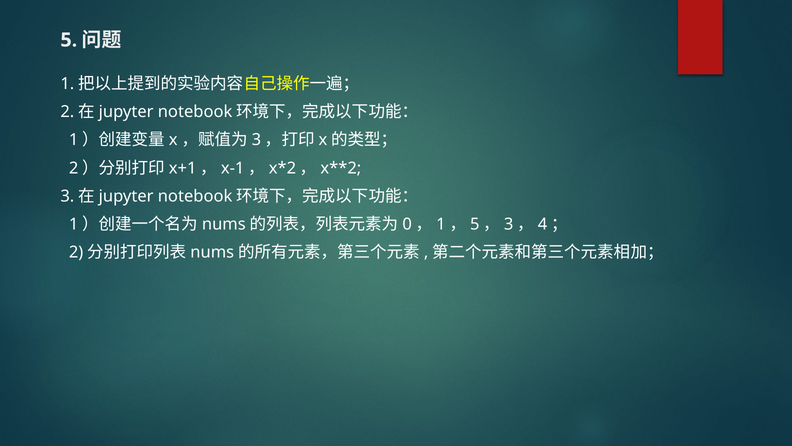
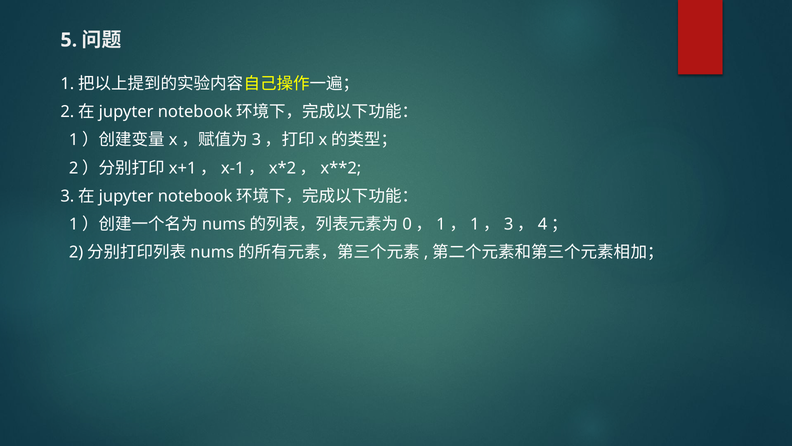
5 at (475, 224): 5 -> 1
